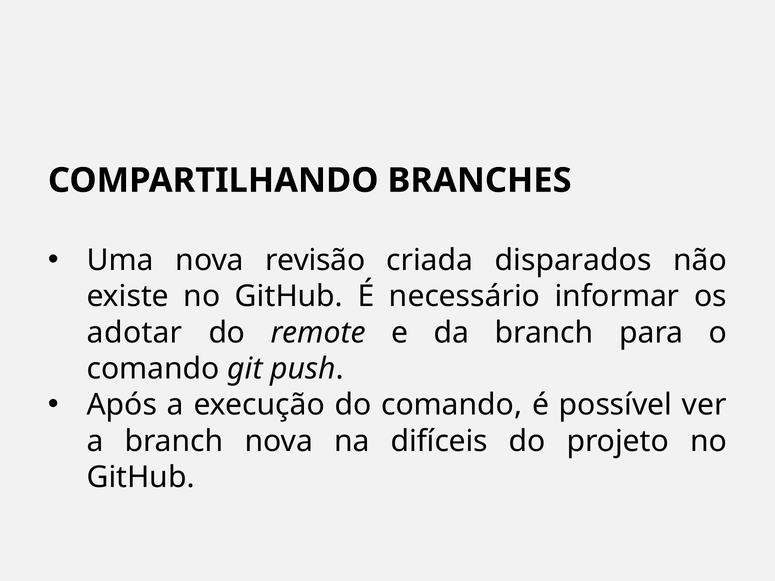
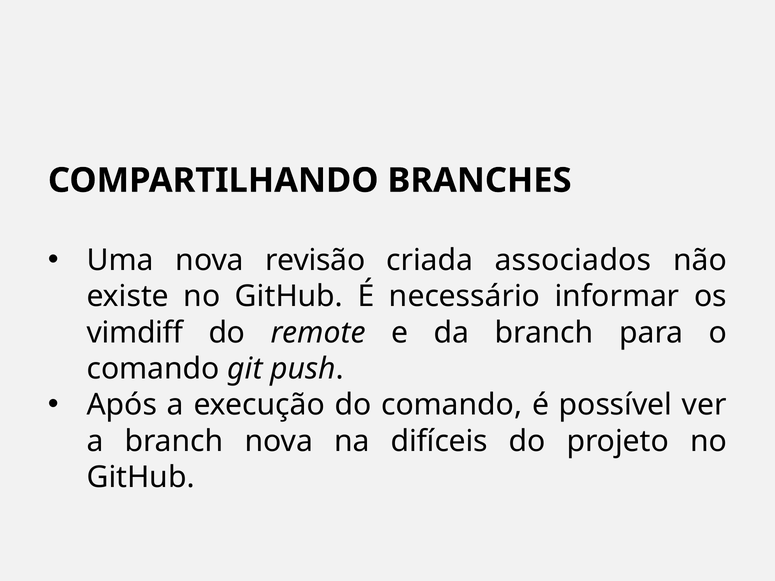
disparados: disparados -> associados
adotar: adotar -> vimdiff
